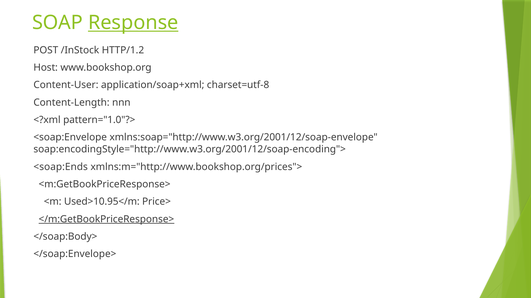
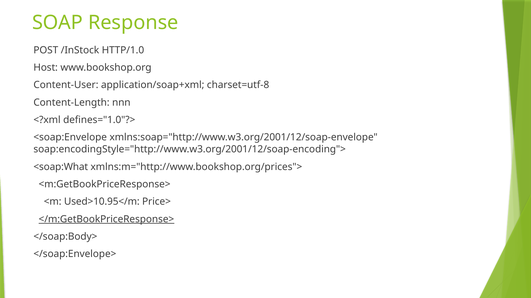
Response underline: present -> none
HTTP/1.2: HTTP/1.2 -> HTTP/1.0
pattern="1.0"?>: pattern="1.0"?> -> defines="1.0"?>
<soap:Ends: <soap:Ends -> <soap:What
